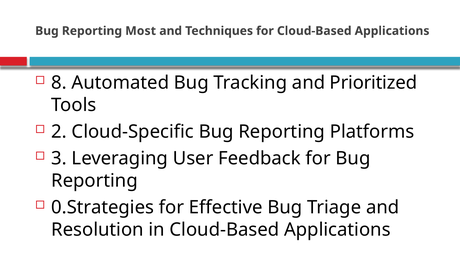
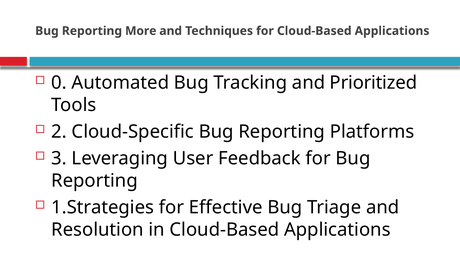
Most: Most -> More
8: 8 -> 0
0.Strategies: 0.Strategies -> 1.Strategies
